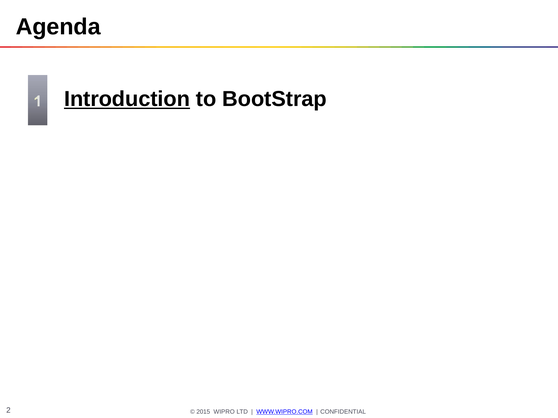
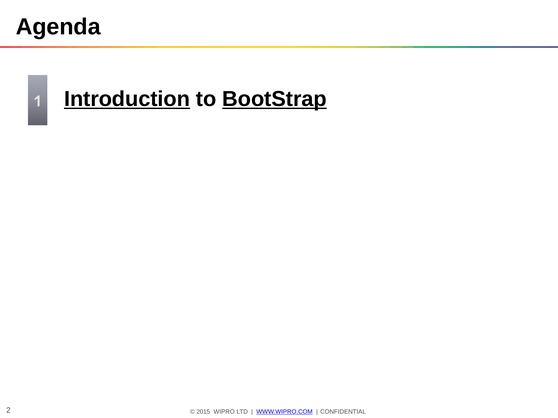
BootStrap underline: none -> present
